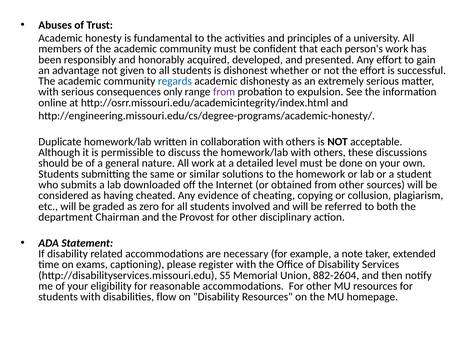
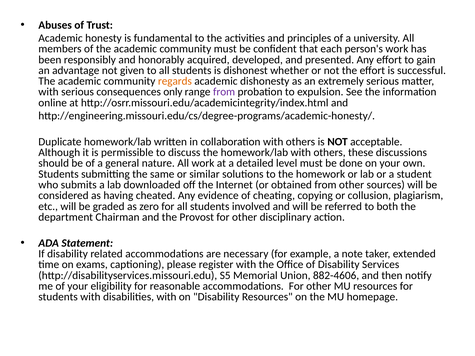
regards colour: blue -> orange
882-2604: 882-2604 -> 882-4606
disabilities flow: flow -> with
